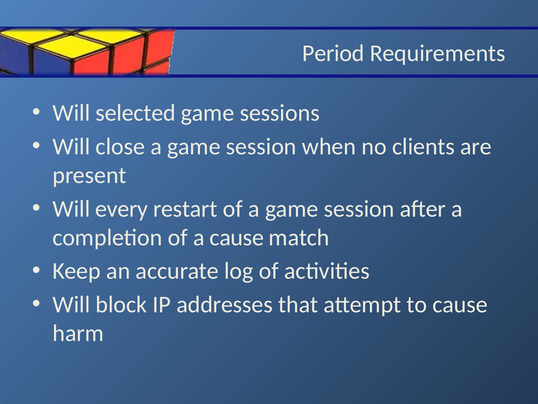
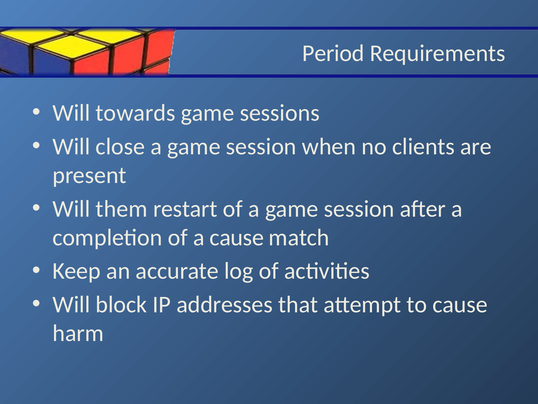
selected: selected -> towards
every: every -> them
